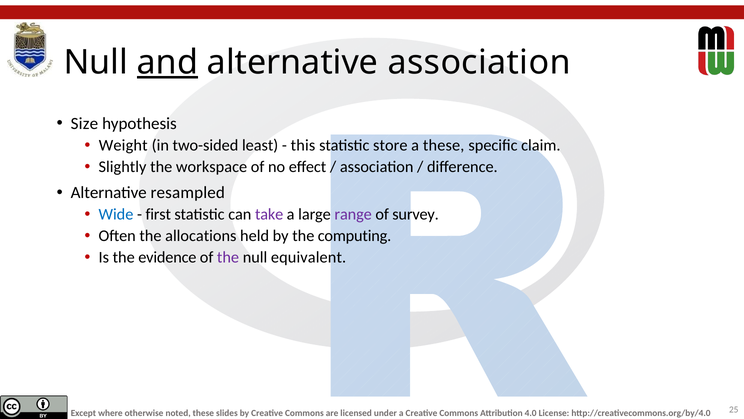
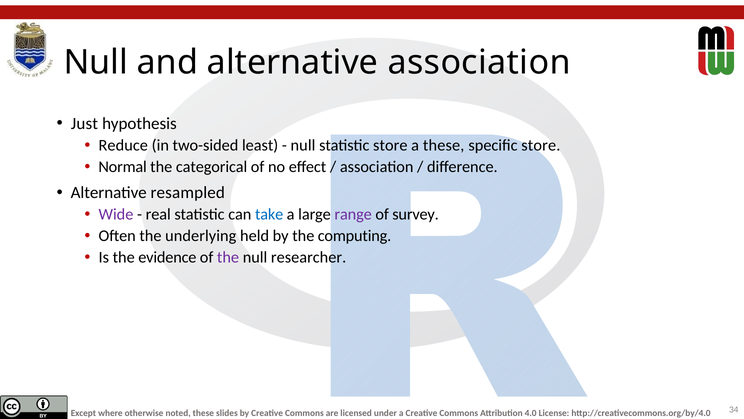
and underline: present -> none
Size: Size -> Just
Weight: Weight -> Reduce
this at (303, 145): this -> null
specific claim: claim -> store
Slightly: Slightly -> Normal
workspace: workspace -> categorical
Wide colour: blue -> purple
first: first -> real
take colour: purple -> blue
allocations: allocations -> underlying
equivalent: equivalent -> researcher
25: 25 -> 34
